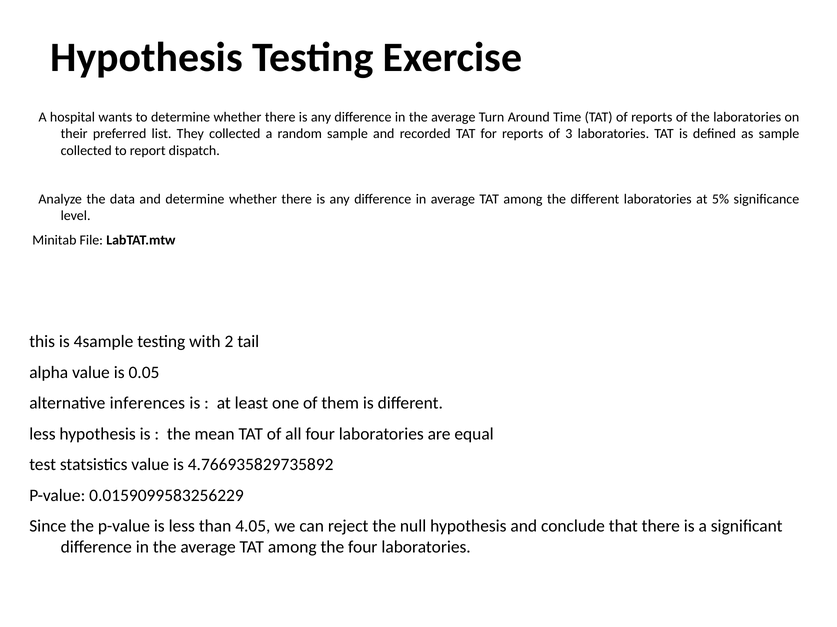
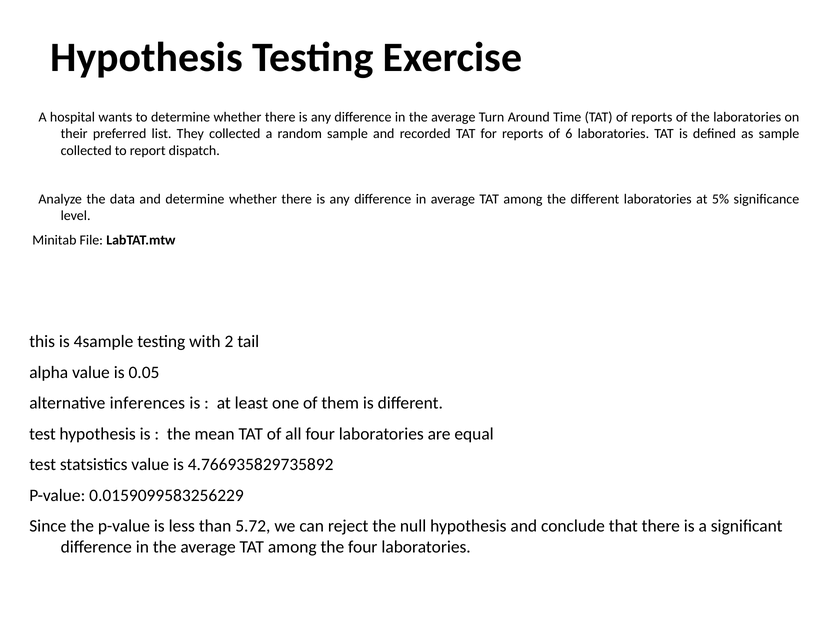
3: 3 -> 6
less at (42, 434): less -> test
4.05: 4.05 -> 5.72
